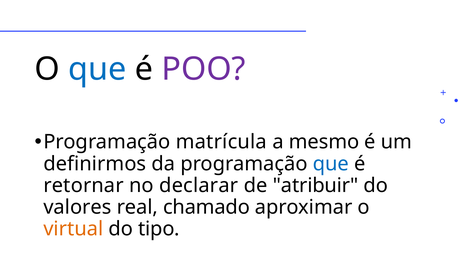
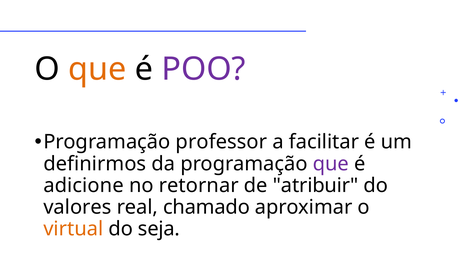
que at (97, 69) colour: blue -> orange
matrícula: matrícula -> professor
mesmo: mesmo -> facilitar
que at (331, 164) colour: blue -> purple
retornar: retornar -> adicione
declarar: declarar -> retornar
tipo: tipo -> seja
